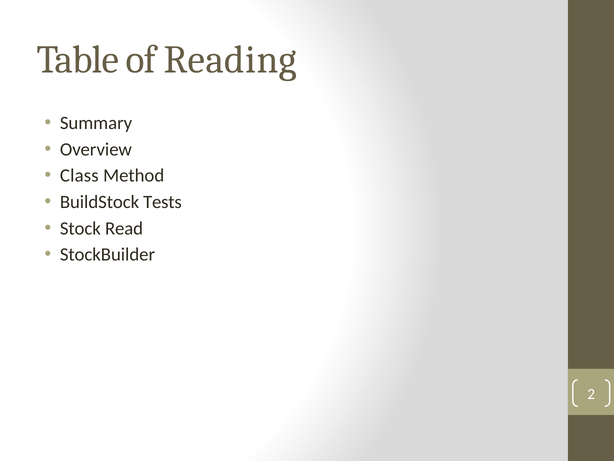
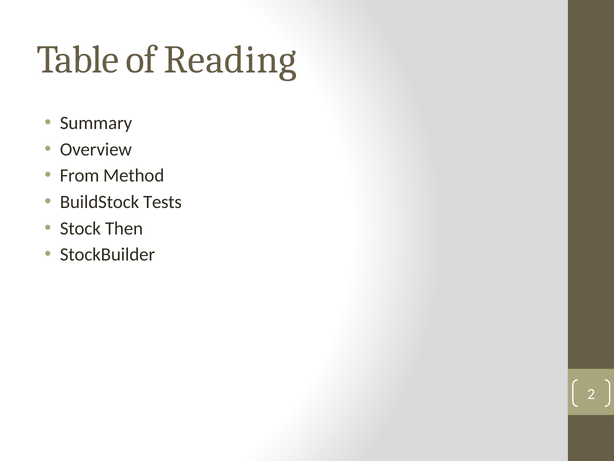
Class: Class -> From
Read: Read -> Then
